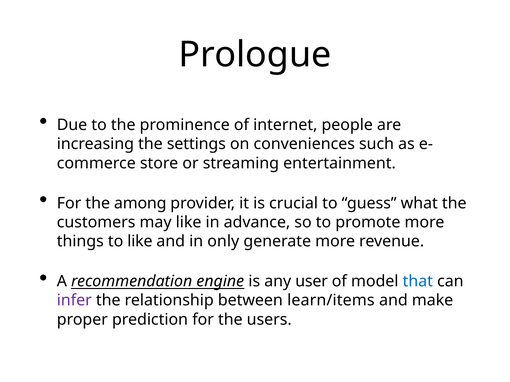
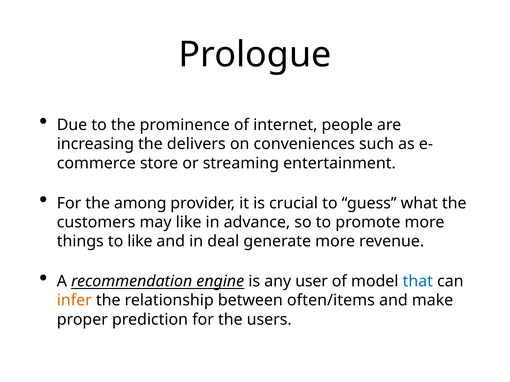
settings: settings -> delivers
only: only -> deal
infer colour: purple -> orange
learn/items: learn/items -> often/items
